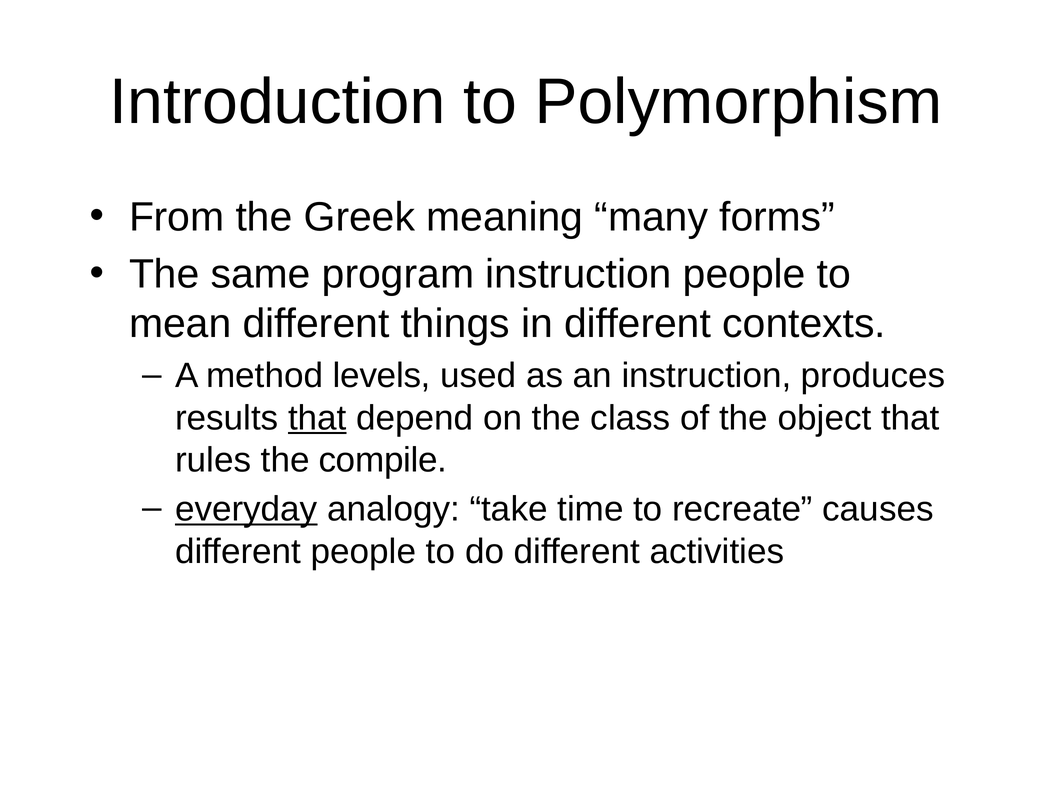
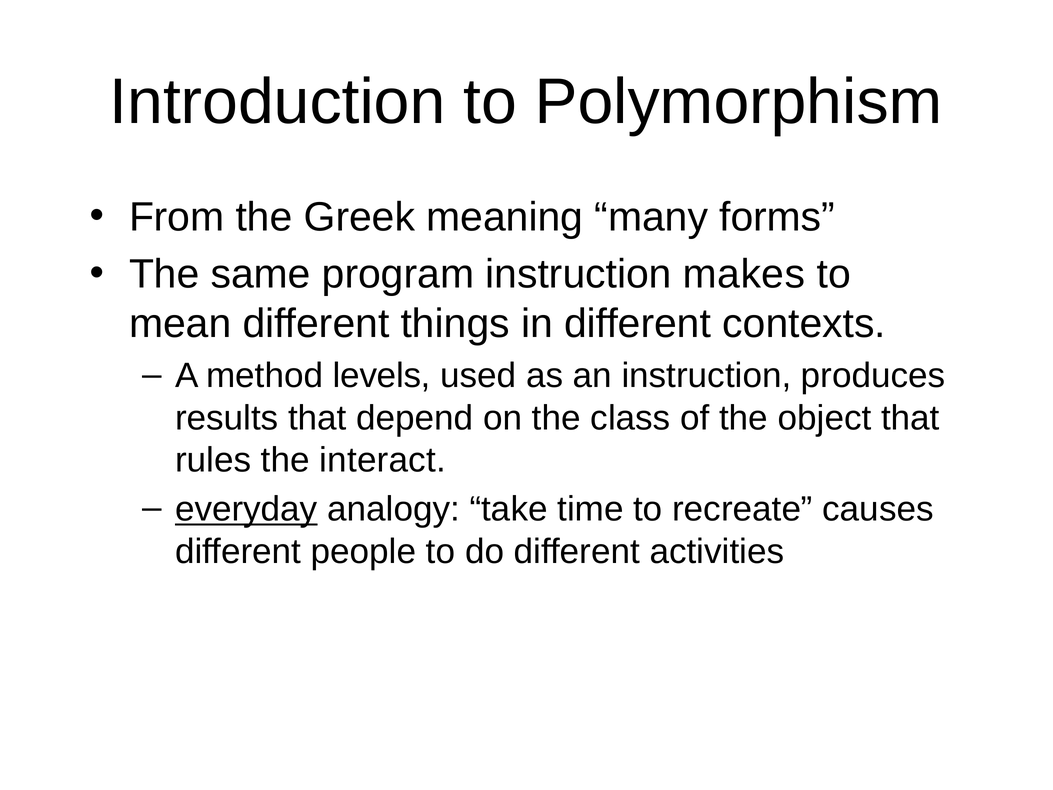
instruction people: people -> makes
that at (317, 418) underline: present -> none
compile: compile -> interact
